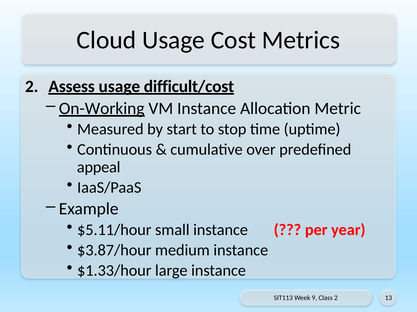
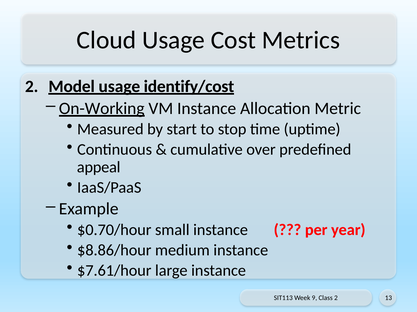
Assess: Assess -> Model
difficult/cost: difficult/cost -> identify/cost
$5.11/hour: $5.11/hour -> $0.70/hour
$3.87/hour: $3.87/hour -> $8.86/hour
$1.33/hour: $1.33/hour -> $7.61/hour
